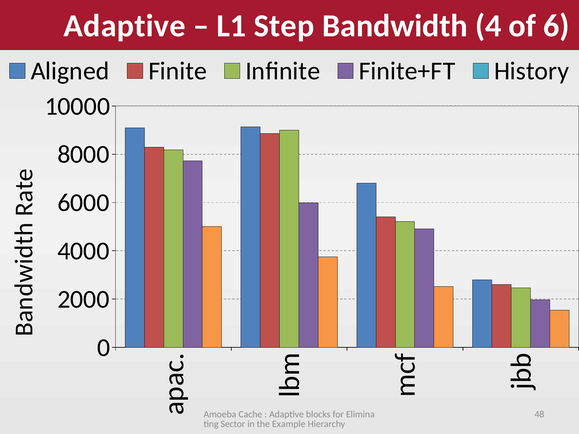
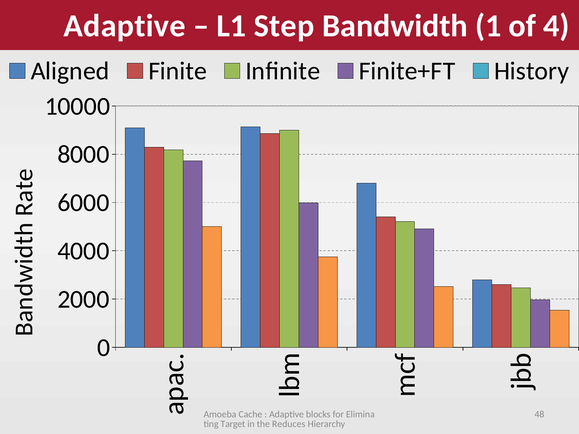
4: 4 -> 1
6: 6 -> 4
Sector: Sector -> Target
Example: Example -> Reduces
